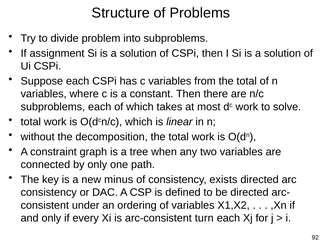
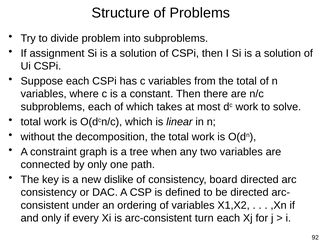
minus: minus -> dislike
exists: exists -> board
